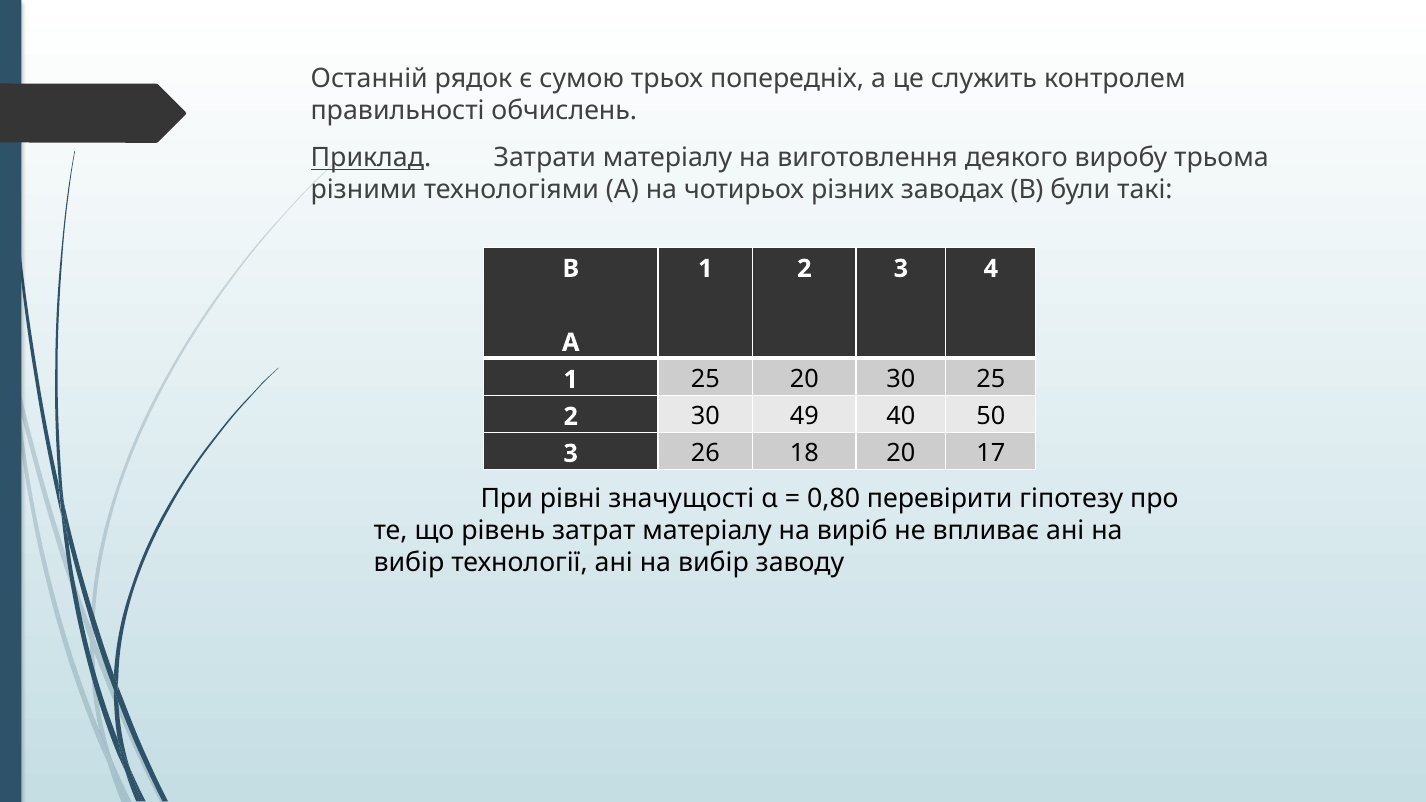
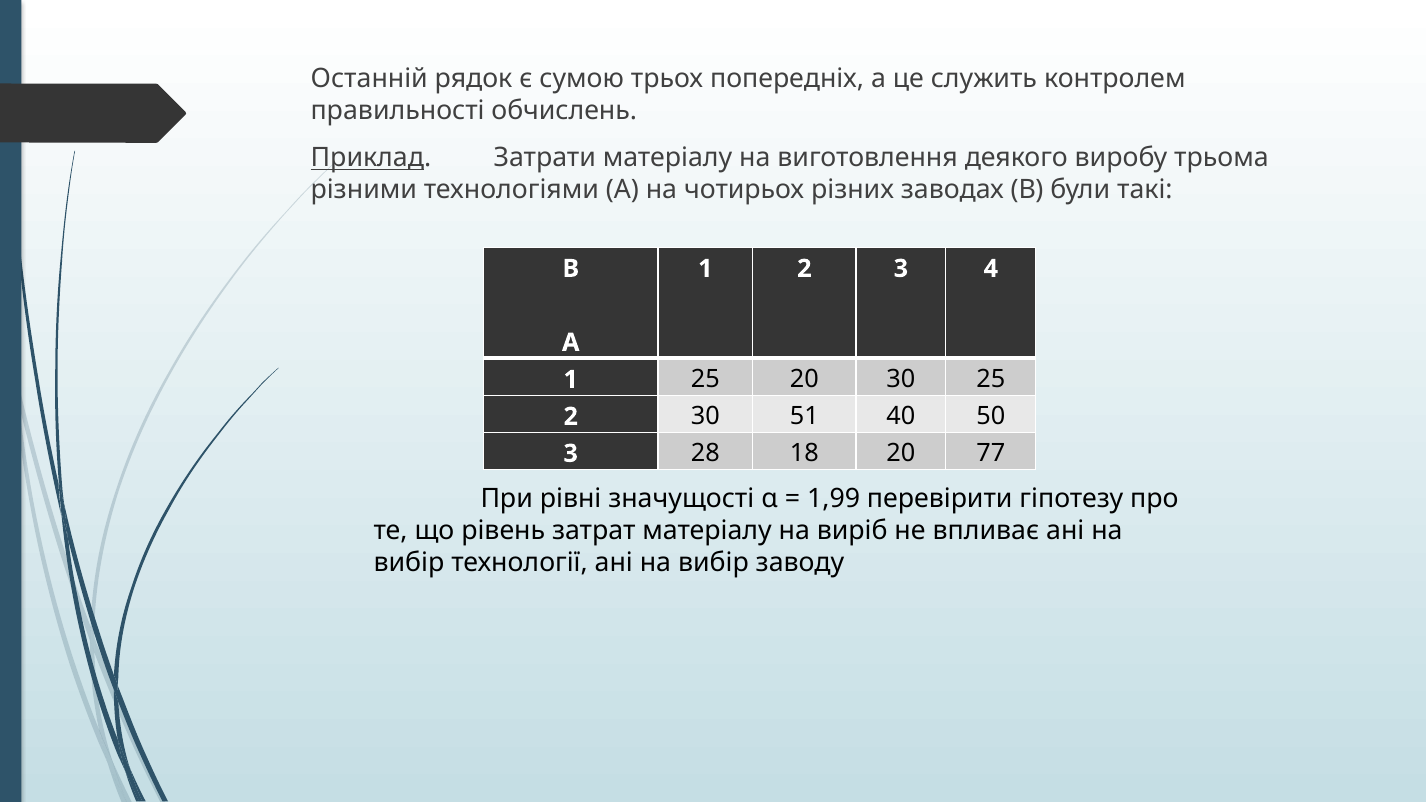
49: 49 -> 51
26: 26 -> 28
17: 17 -> 77
0,80: 0,80 -> 1,99
